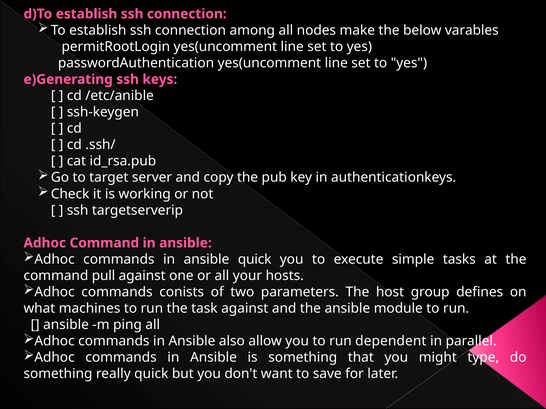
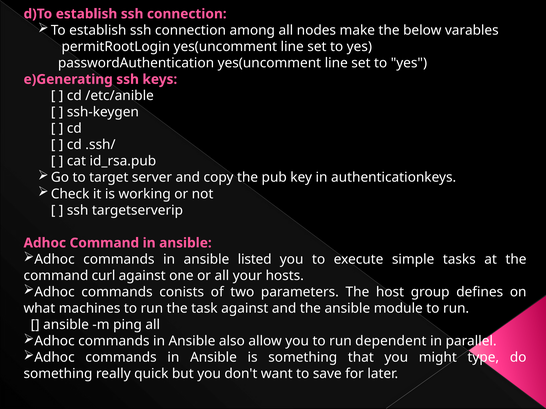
ansible quick: quick -> listed
pull: pull -> curl
